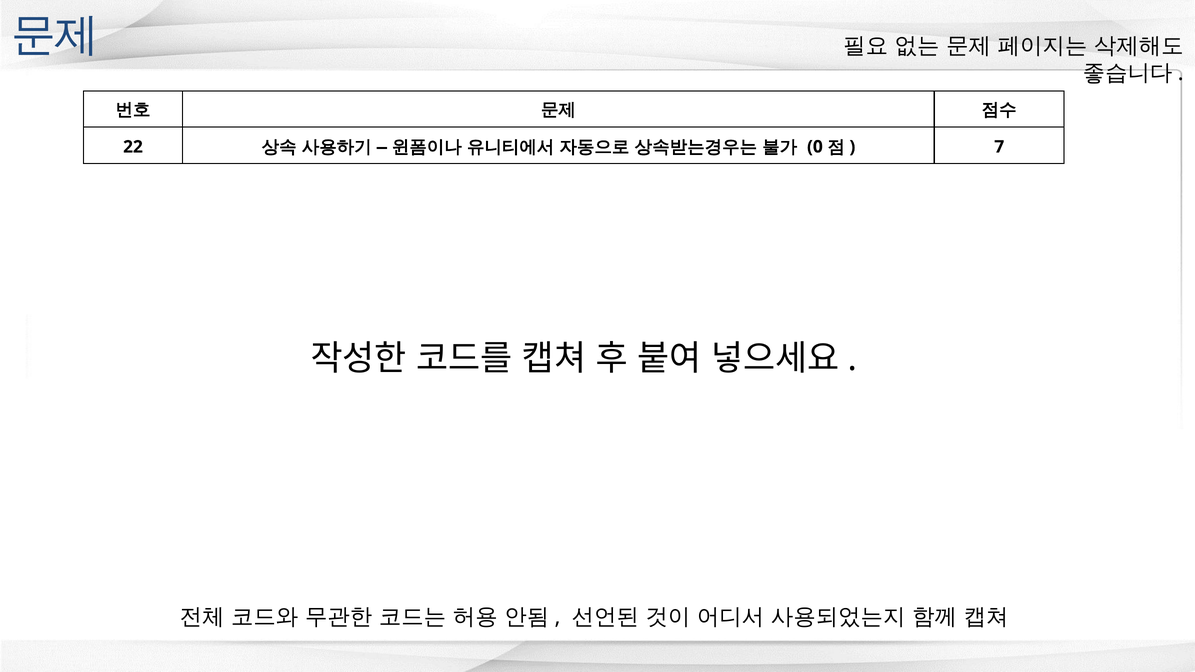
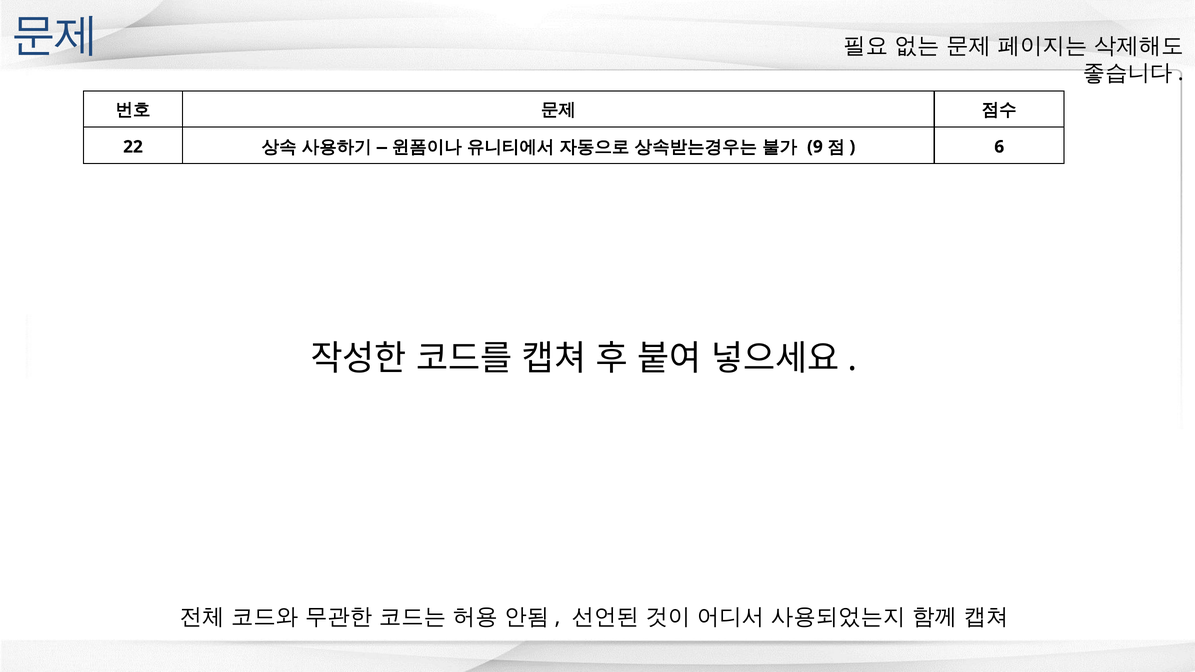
0: 0 -> 9
7: 7 -> 6
